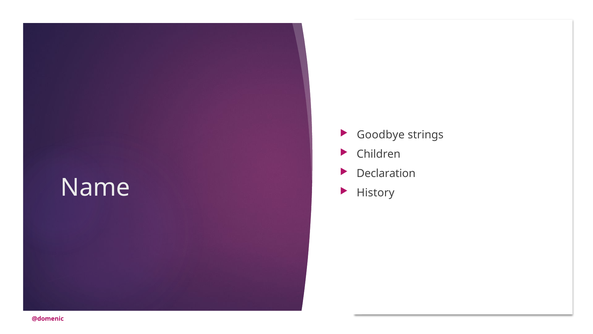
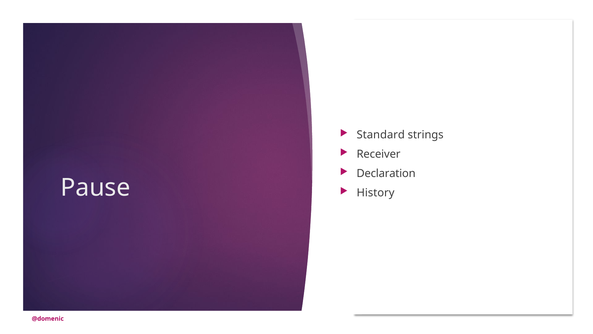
Goodbye: Goodbye -> Standard
Children: Children -> Receiver
Name: Name -> Pause
